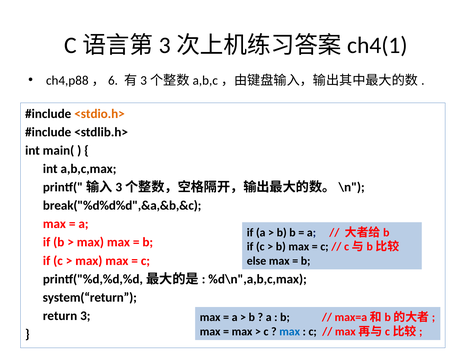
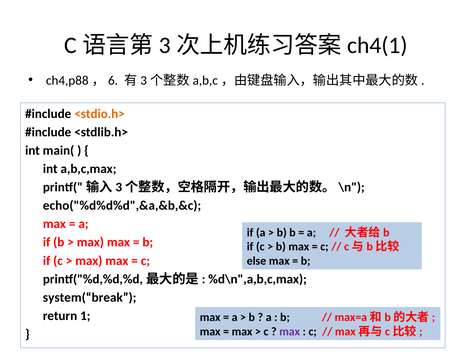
break("%d%d%d",&a,&b,&c: break("%d%d%d",&a,&b,&c -> echo("%d%d%d",&a,&b,&c
system(“return: system(“return -> system(“break
3: 3 -> 1
max at (290, 331) colour: blue -> purple
